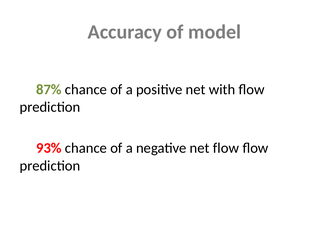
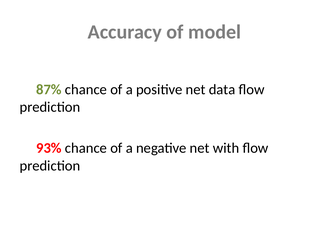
with: with -> data
net flow: flow -> with
